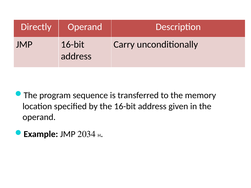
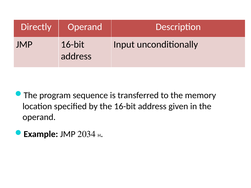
Carry: Carry -> Input
